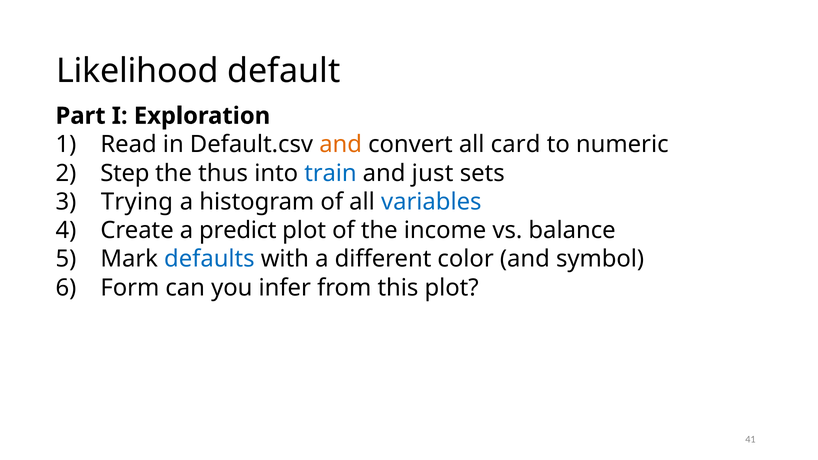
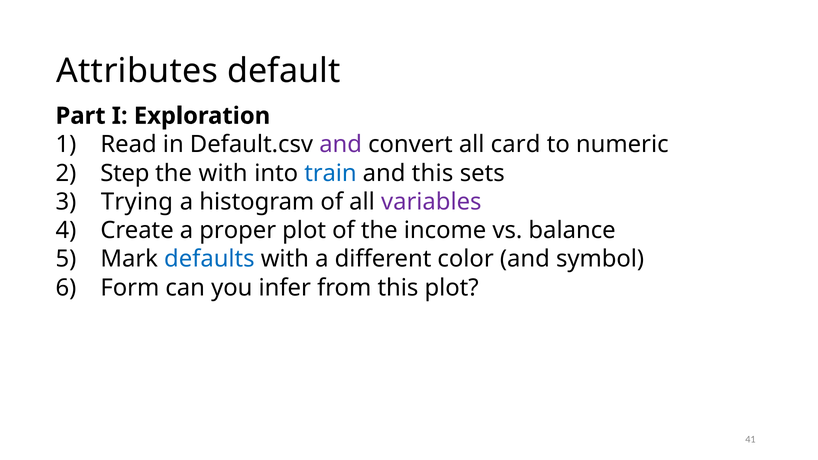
Likelihood: Likelihood -> Attributes
and at (341, 145) colour: orange -> purple
the thus: thus -> with
and just: just -> this
variables colour: blue -> purple
predict: predict -> proper
